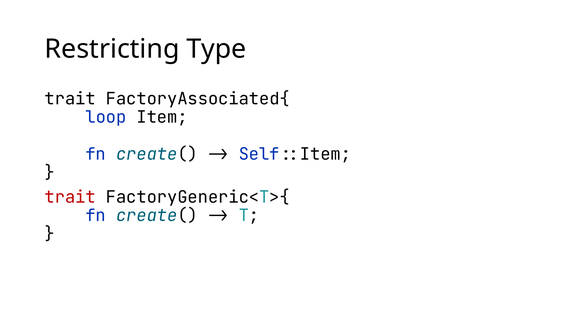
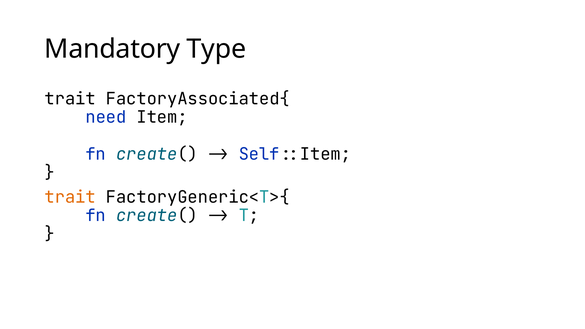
Restricting: Restricting -> Mandatory
loop: loop -> need
trait at (70, 197) colour: red -> orange
